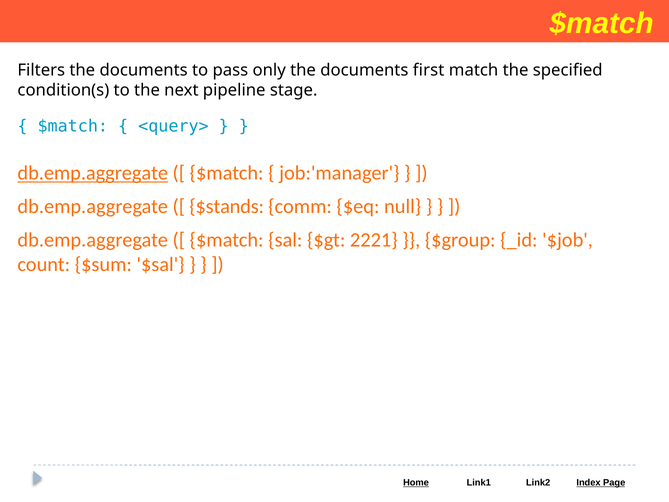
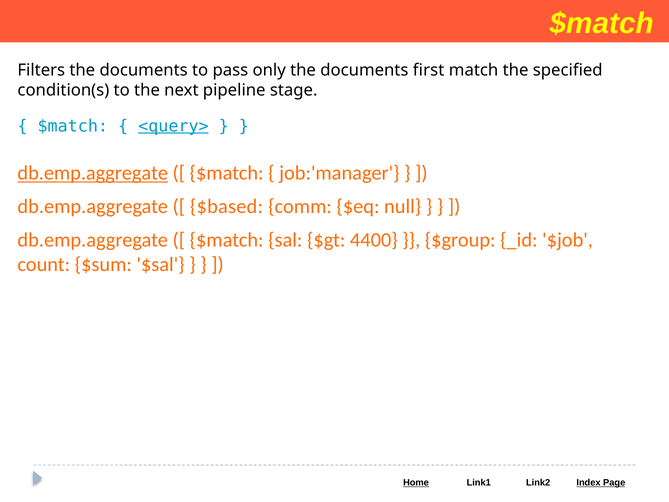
<query> underline: none -> present
$stands: $stands -> $based
2221: 2221 -> 4400
